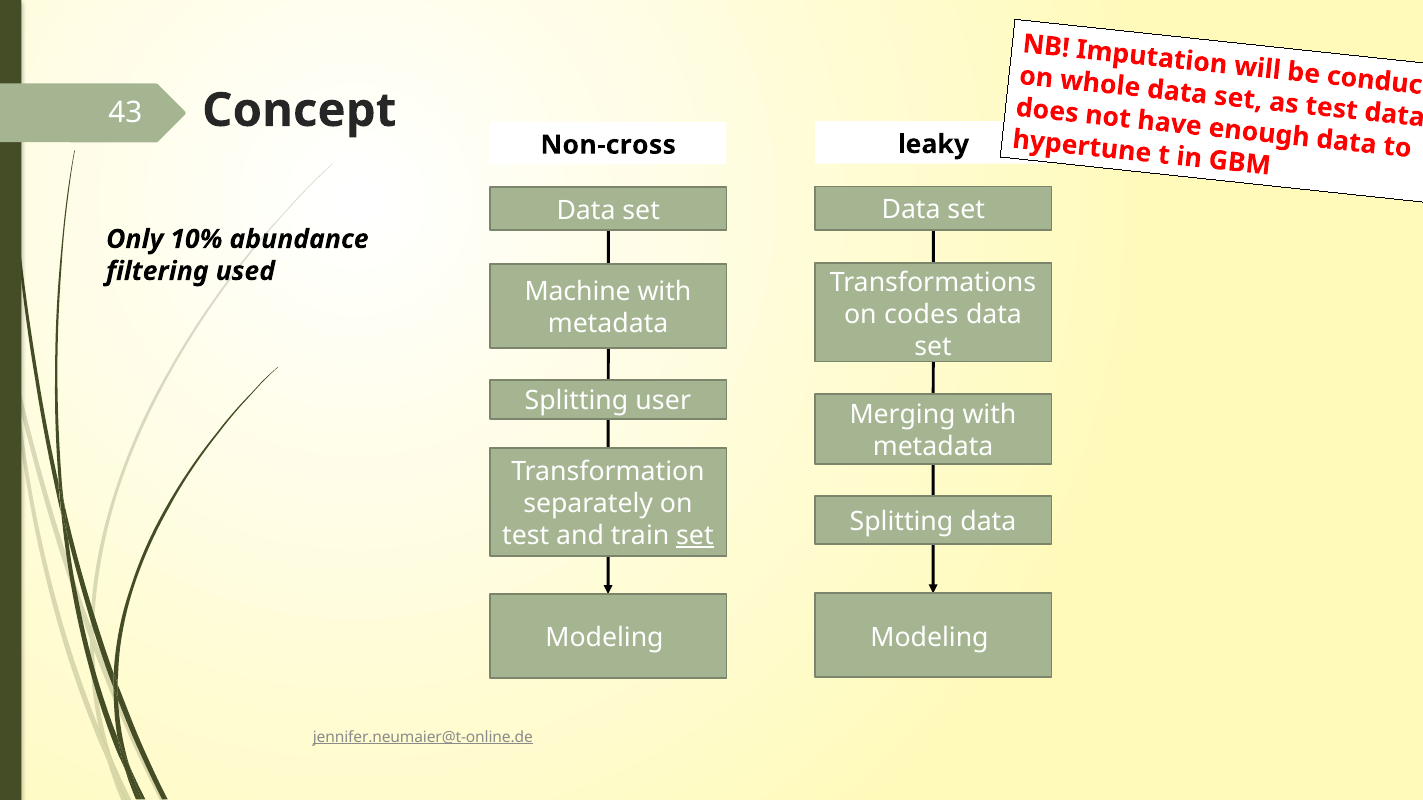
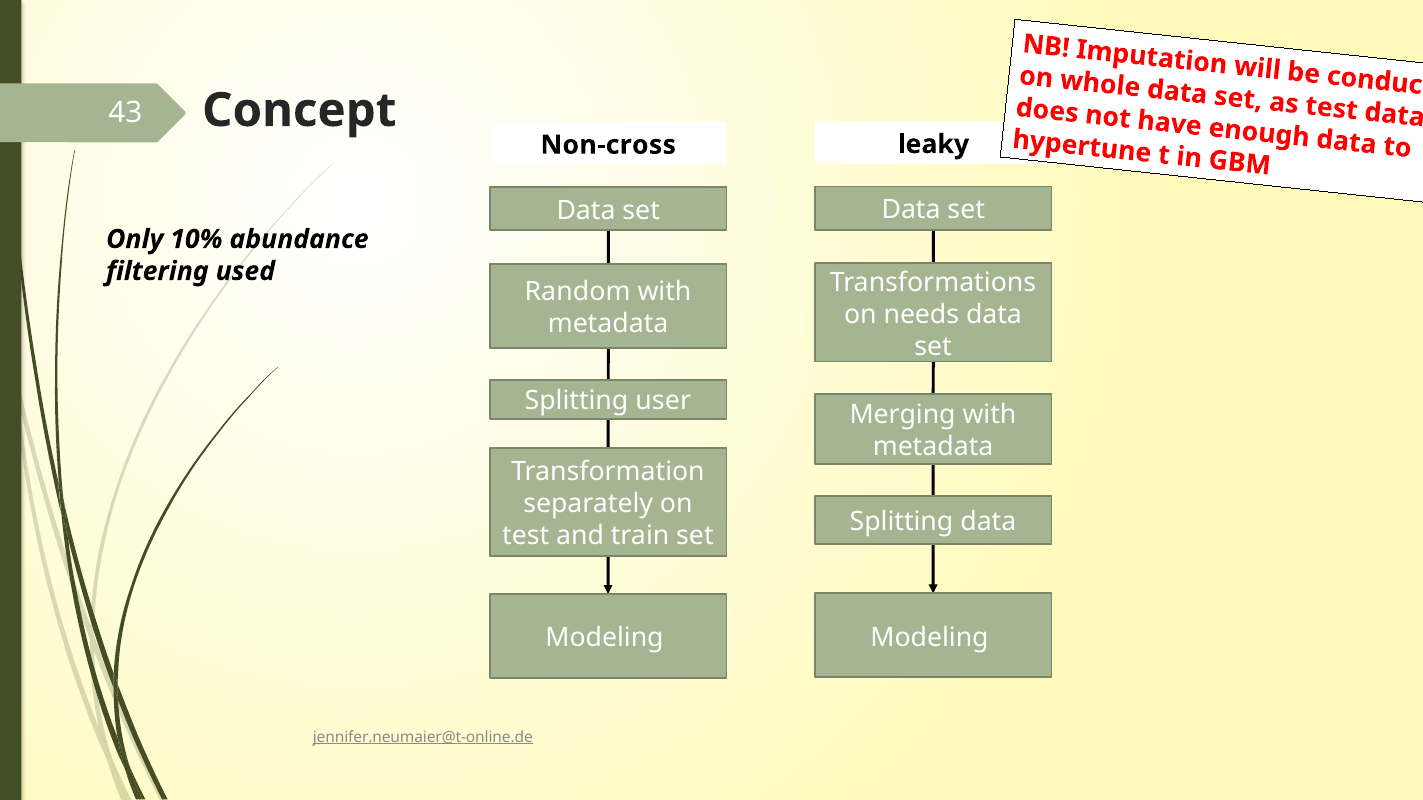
Machine: Machine -> Random
codes: codes -> needs
set at (695, 536) underline: present -> none
